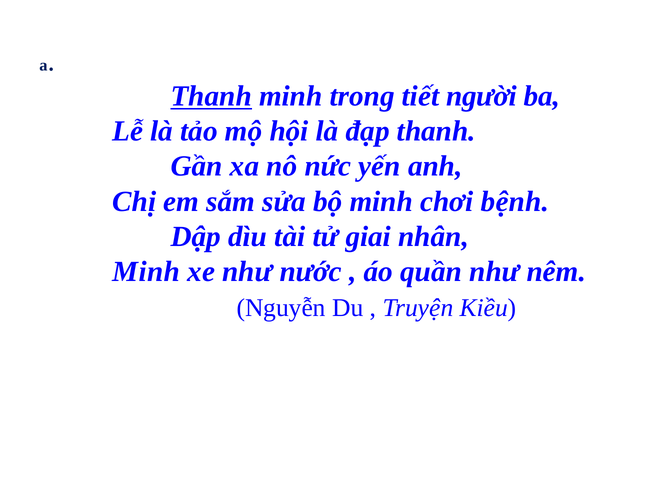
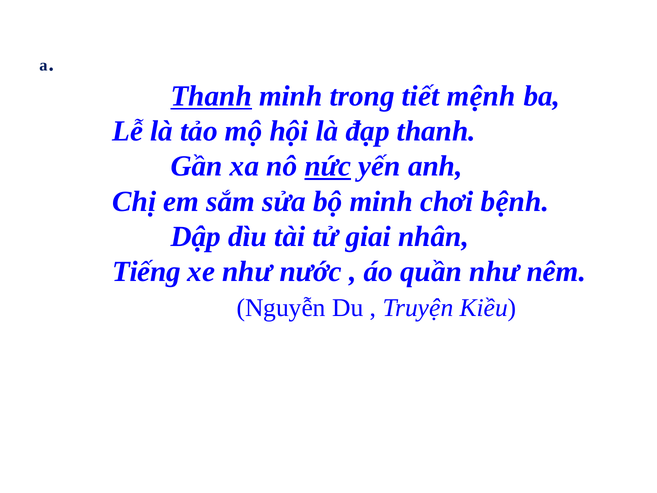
người: người -> mệnh
nức underline: none -> present
Minh at (146, 271): Minh -> Tiếng
